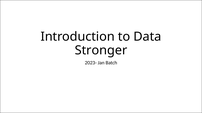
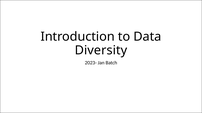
Stronger: Stronger -> Diversity
